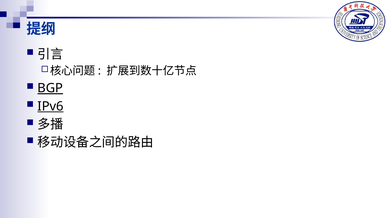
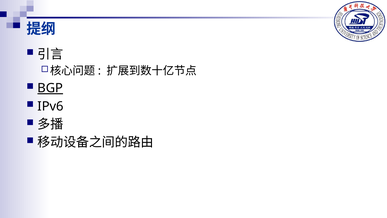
IPv6 underline: present -> none
